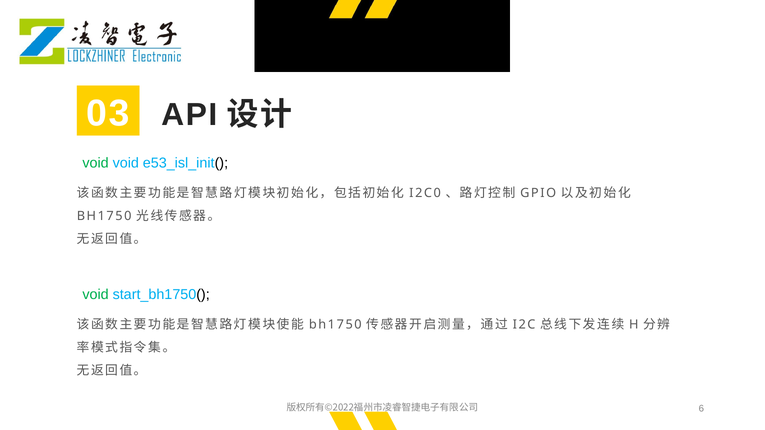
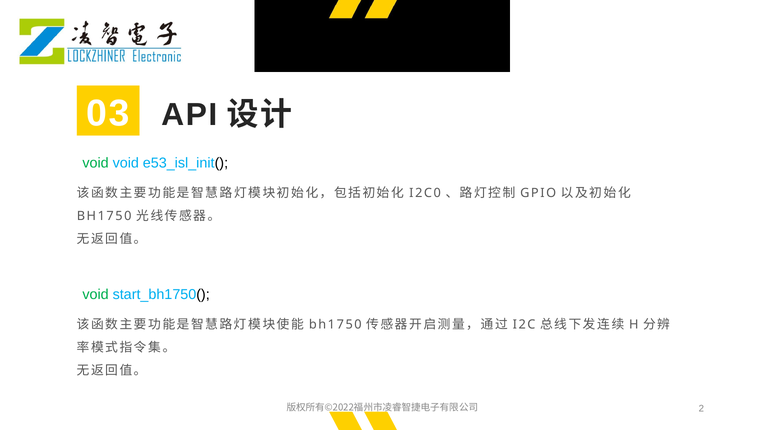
6: 6 -> 2
